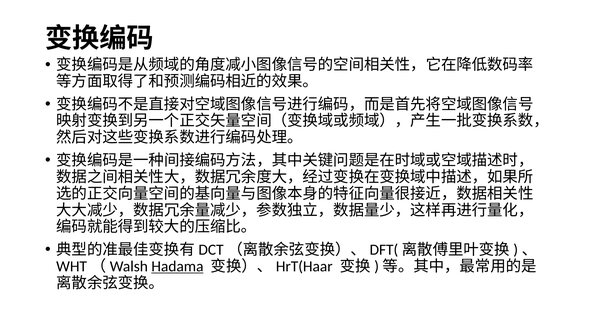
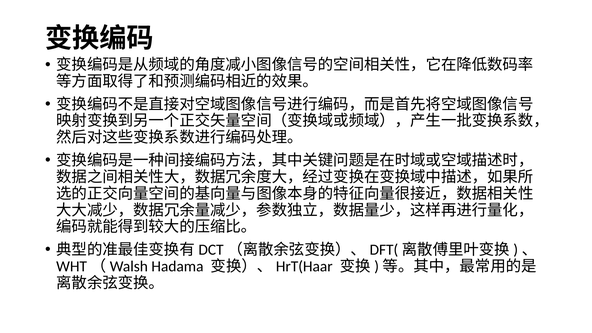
Hadama underline: present -> none
